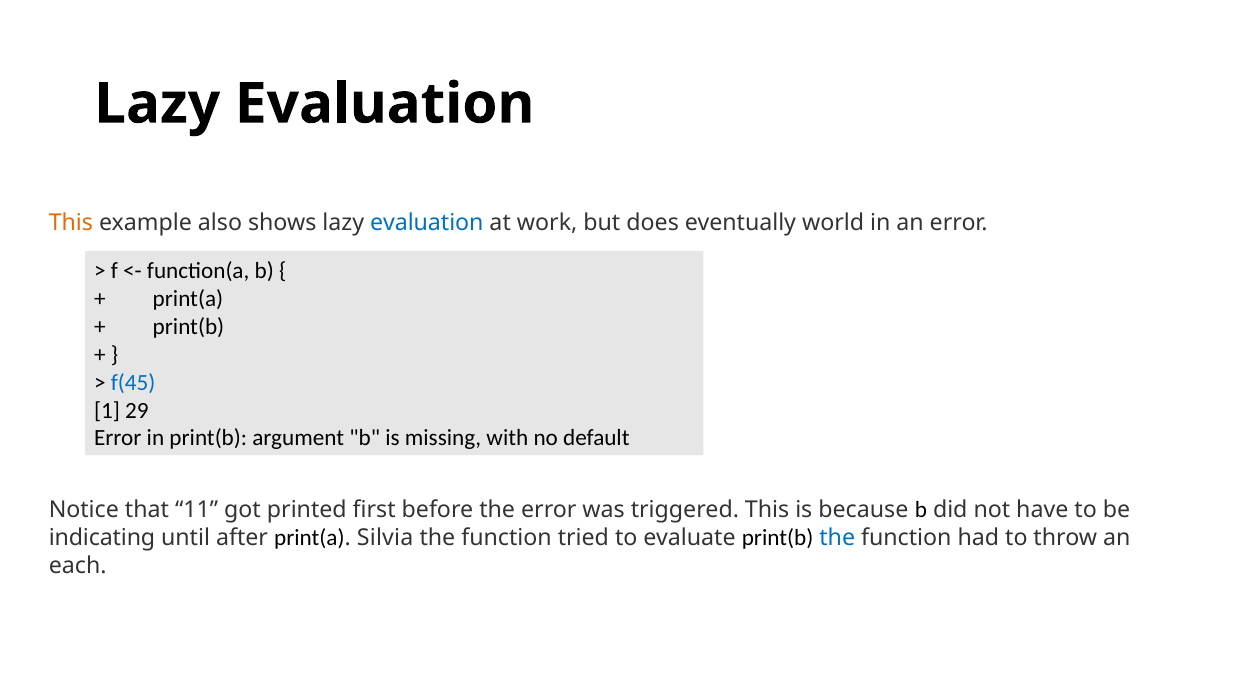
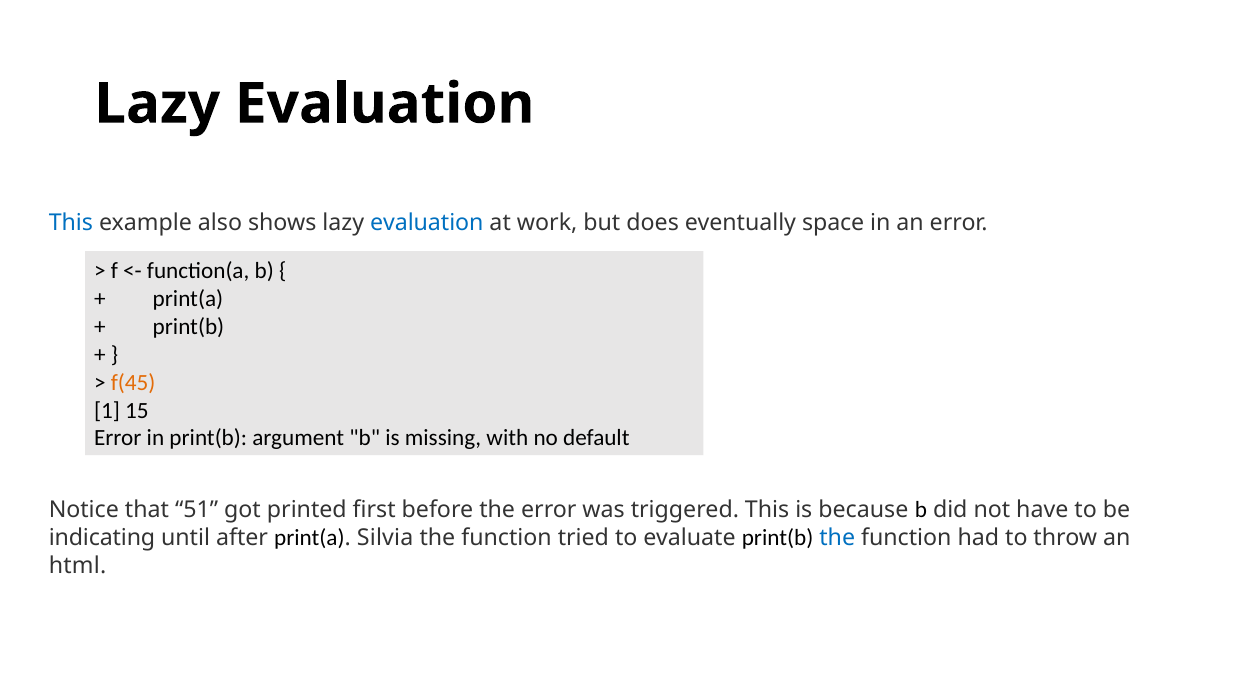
This at (71, 223) colour: orange -> blue
world: world -> space
f(45 colour: blue -> orange
29: 29 -> 15
11: 11 -> 51
each: each -> html
